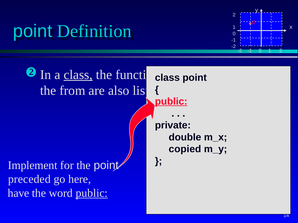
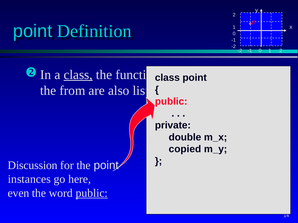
public at (171, 102) underline: present -> none
Implement: Implement -> Discussion
preceded: preceded -> instances
have: have -> even
